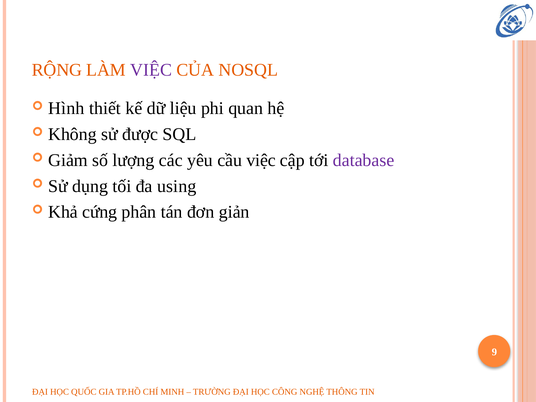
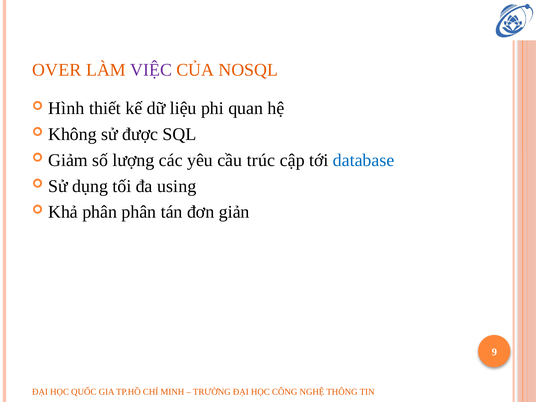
RỘNG: RỘNG -> OVER
cầu việc: việc -> trúc
database colour: purple -> blue
Khả cứng: cứng -> phân
